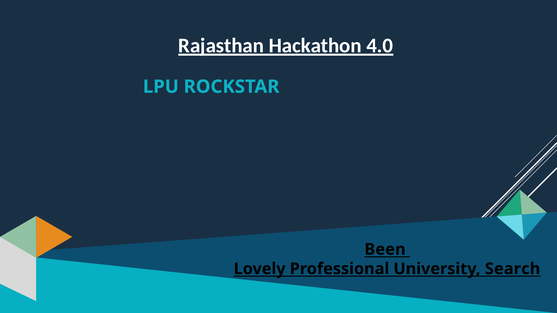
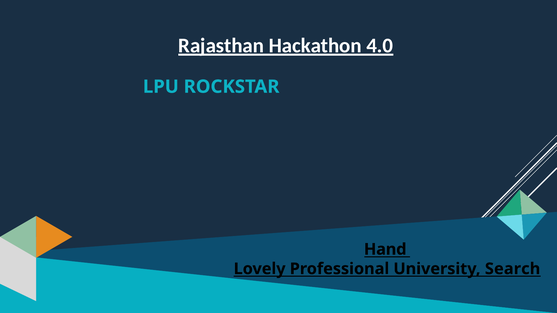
Been: Been -> Hand
